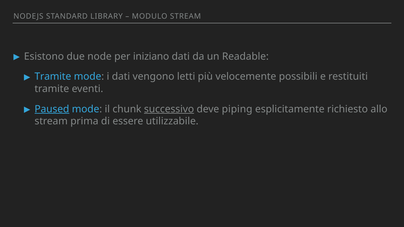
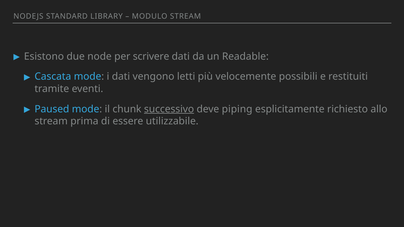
iniziano: iniziano -> scrivere
Tramite at (53, 77): Tramite -> Cascata
Paused underline: present -> none
